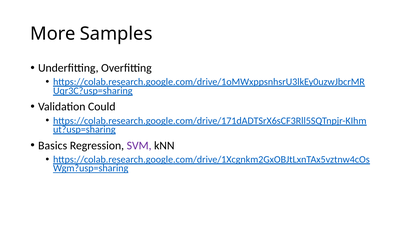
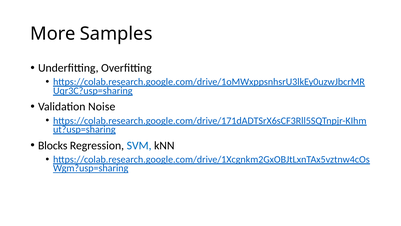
Could: Could -> Noise
Basics: Basics -> Blocks
SVM colour: purple -> blue
